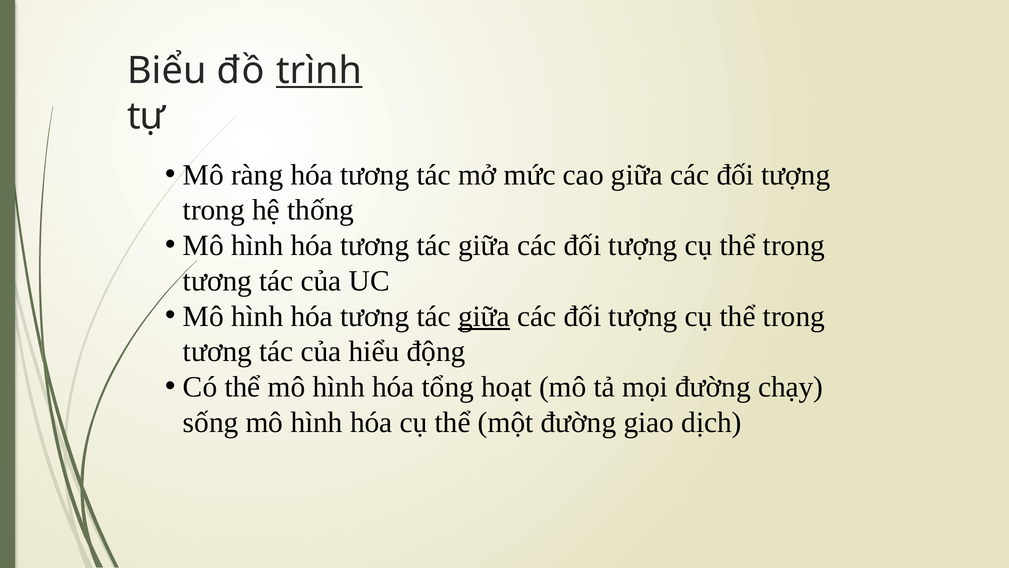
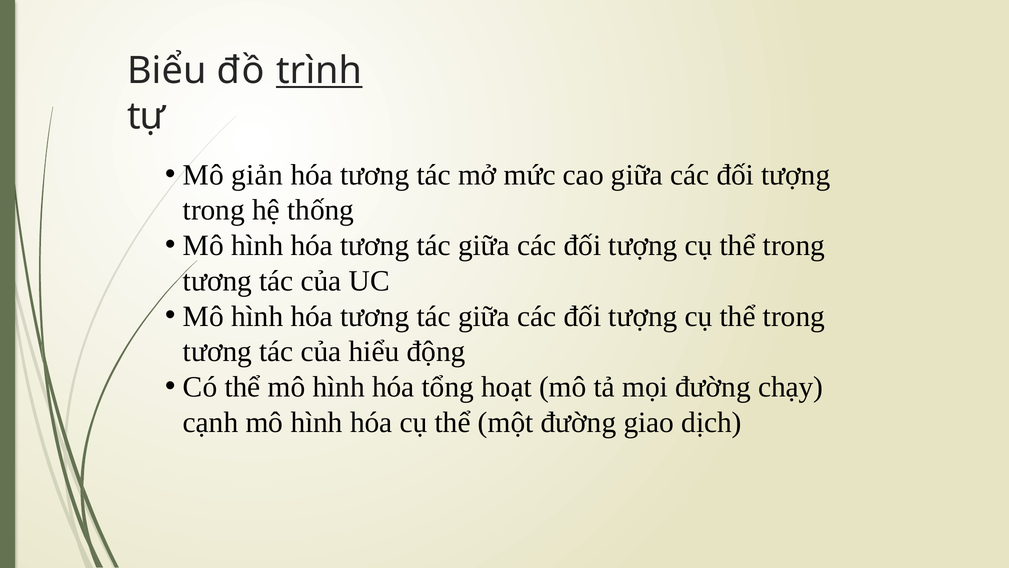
ràng: ràng -> giản
giữa at (484, 316) underline: present -> none
sống: sống -> cạnh
